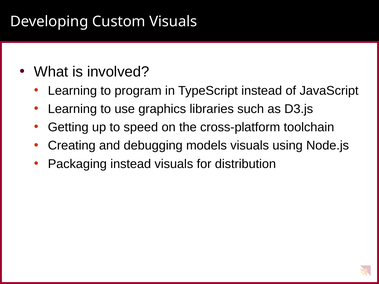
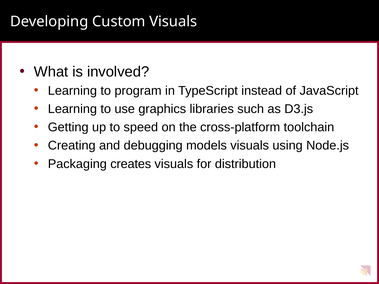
Packaging instead: instead -> creates
